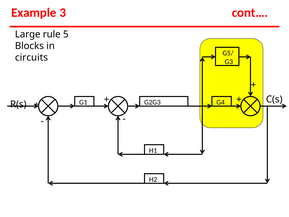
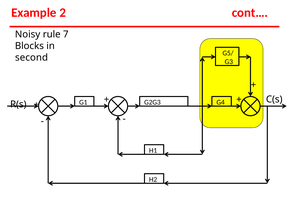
3: 3 -> 2
Large: Large -> Noisy
5: 5 -> 7
circuits: circuits -> second
